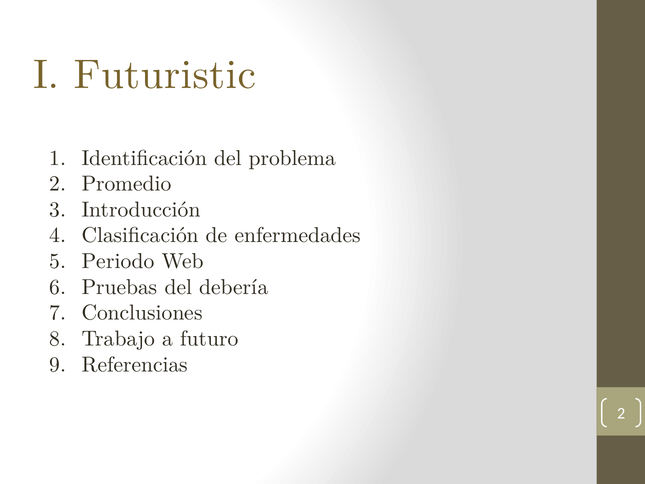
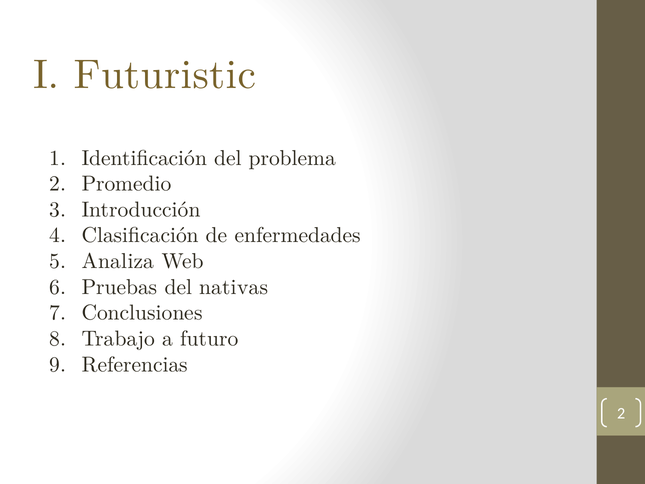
Periodo: Periodo -> Analiza
debería: debería -> nativas
